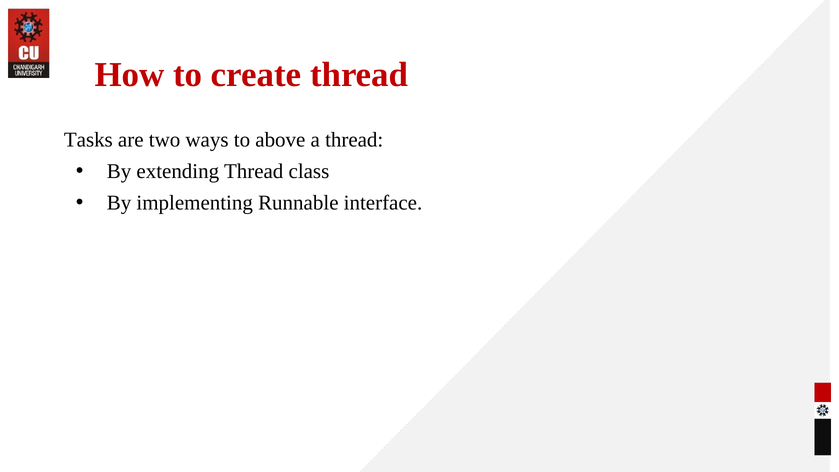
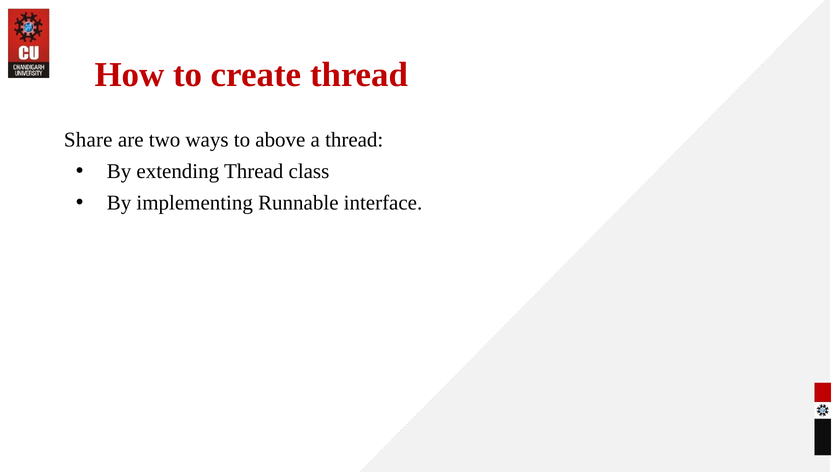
Tasks: Tasks -> Share
